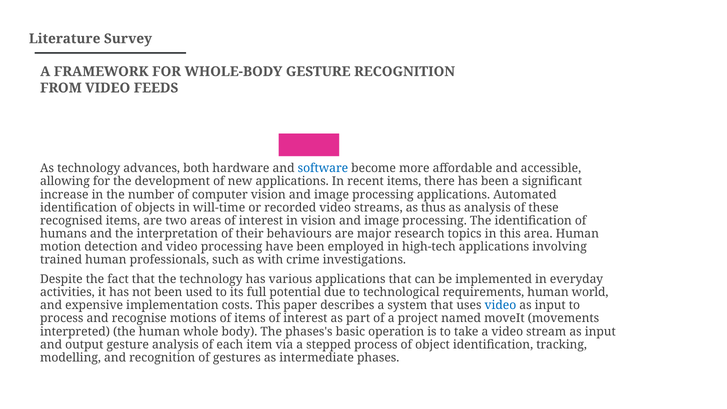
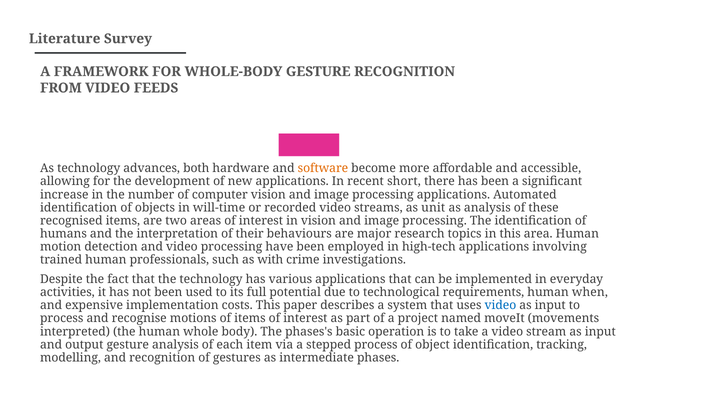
software colour: blue -> orange
recent items: items -> short
thus: thus -> unit
world: world -> when
